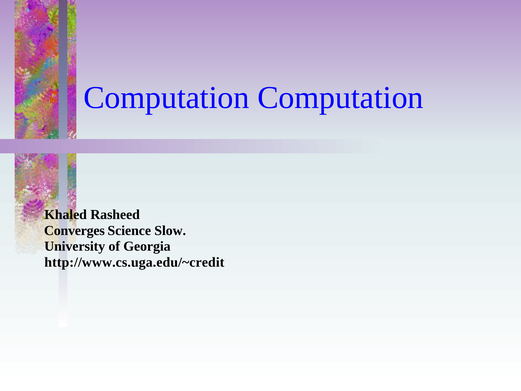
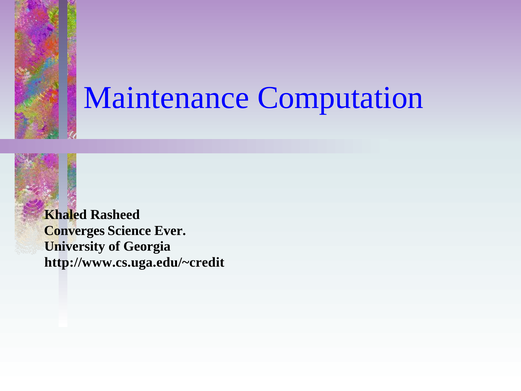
Computation at (166, 97): Computation -> Maintenance
Slow: Slow -> Ever
